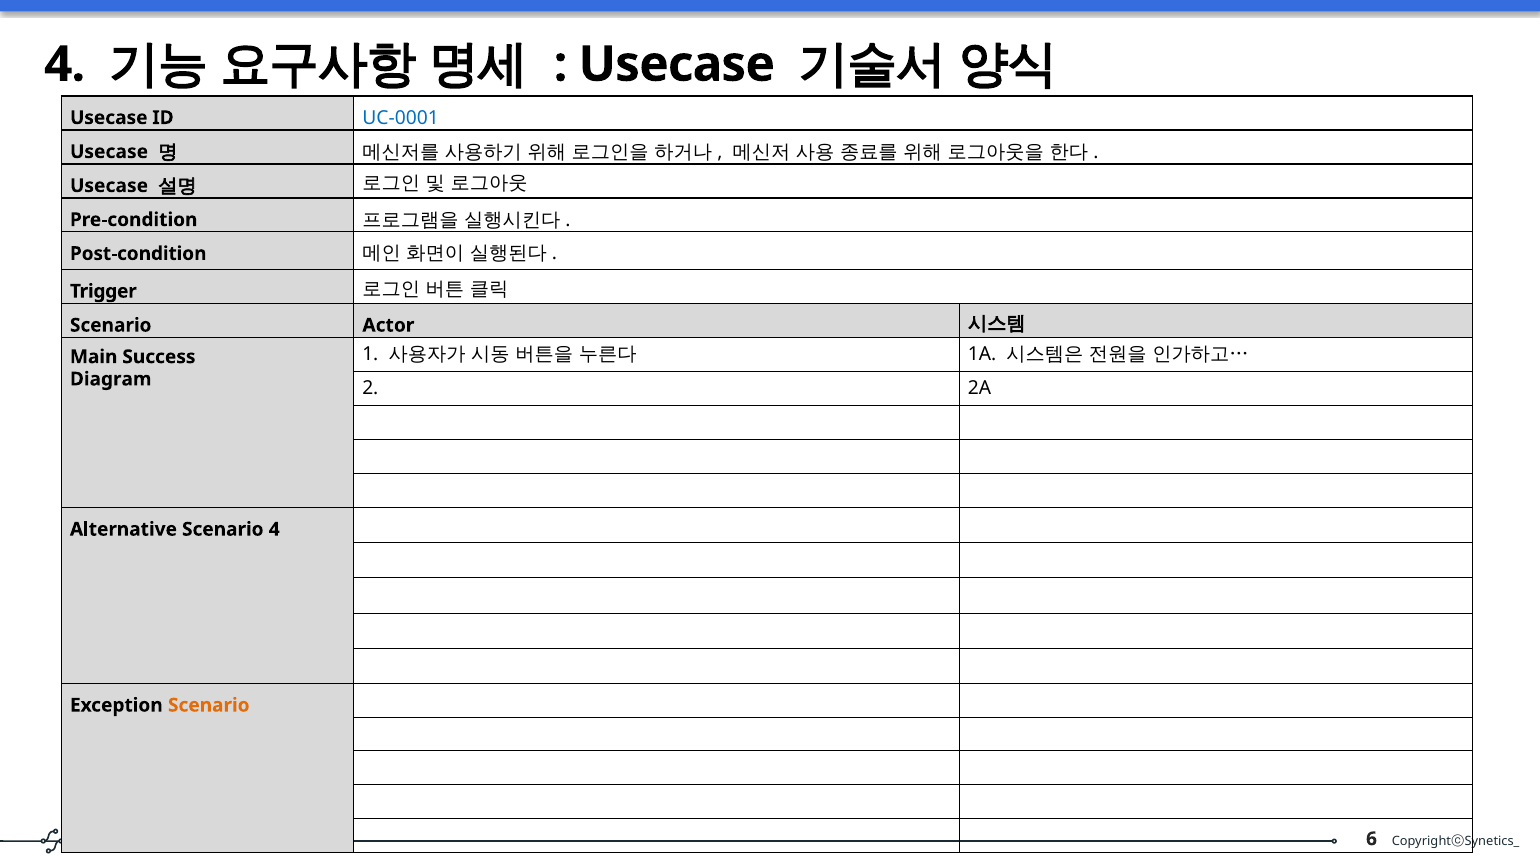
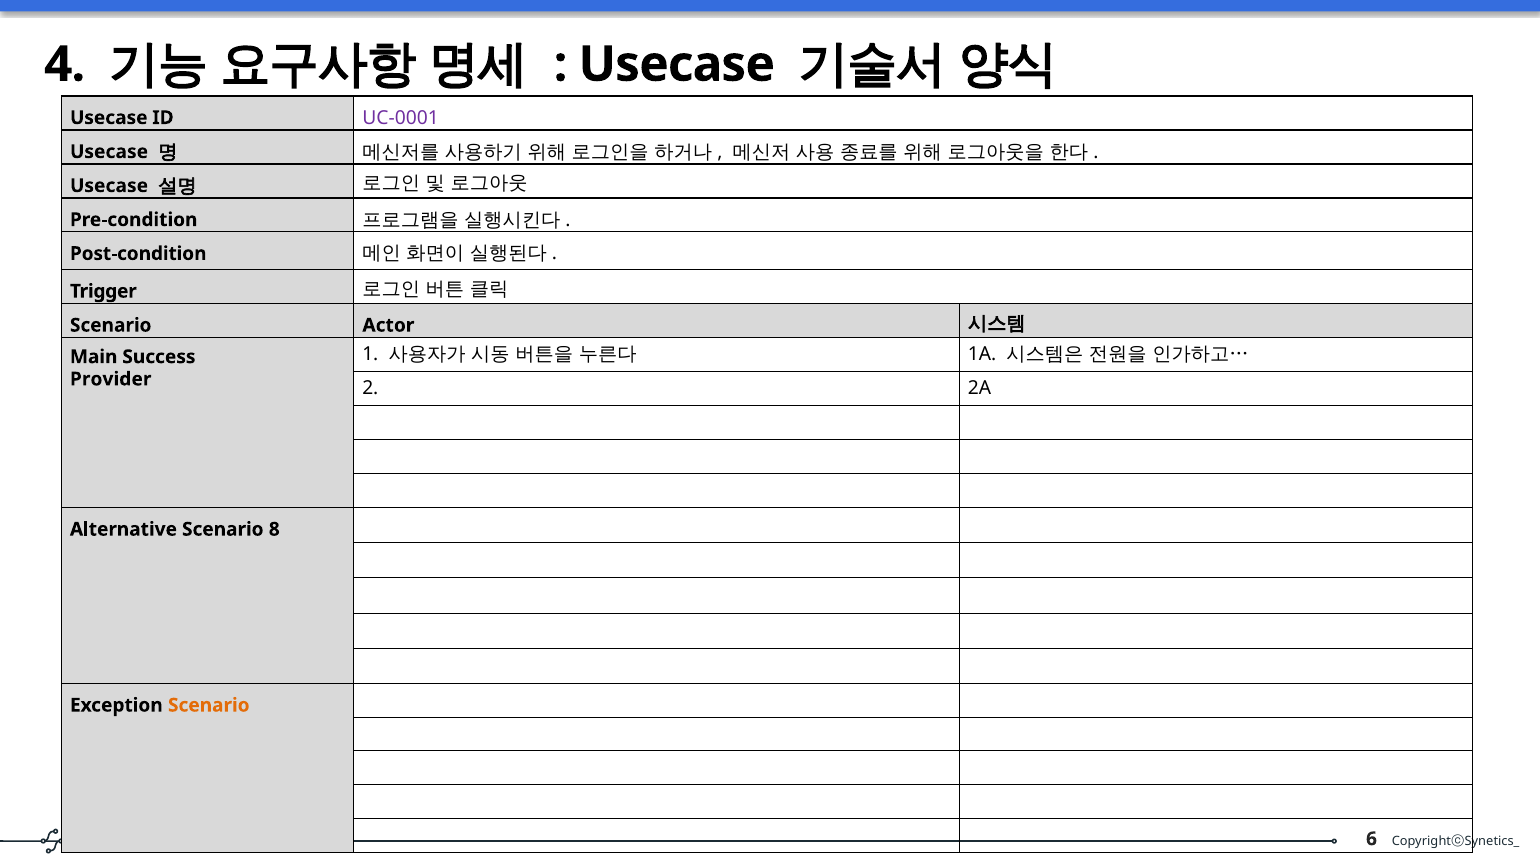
UC-0001 colour: blue -> purple
Diagram: Diagram -> Provider
Scenario 4: 4 -> 8
